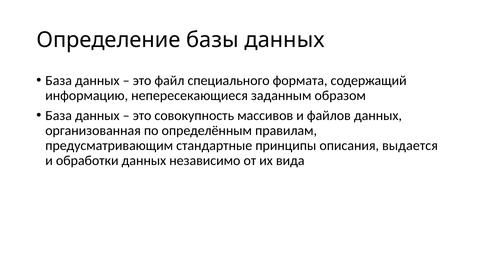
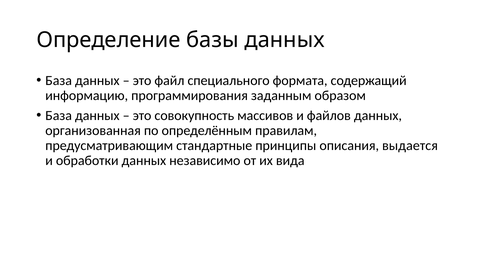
непересекающиеся: непересекающиеся -> программирования
